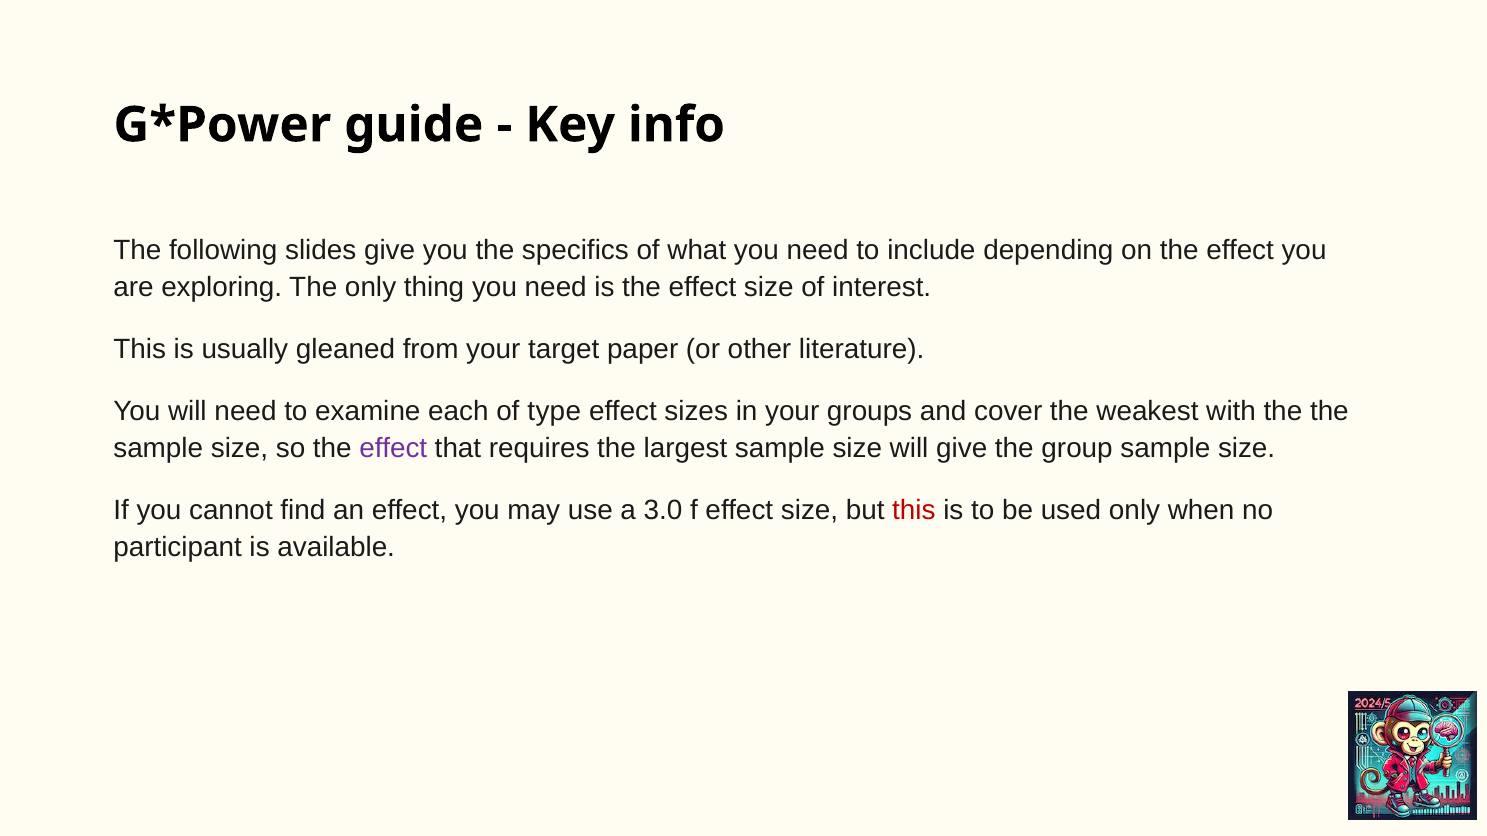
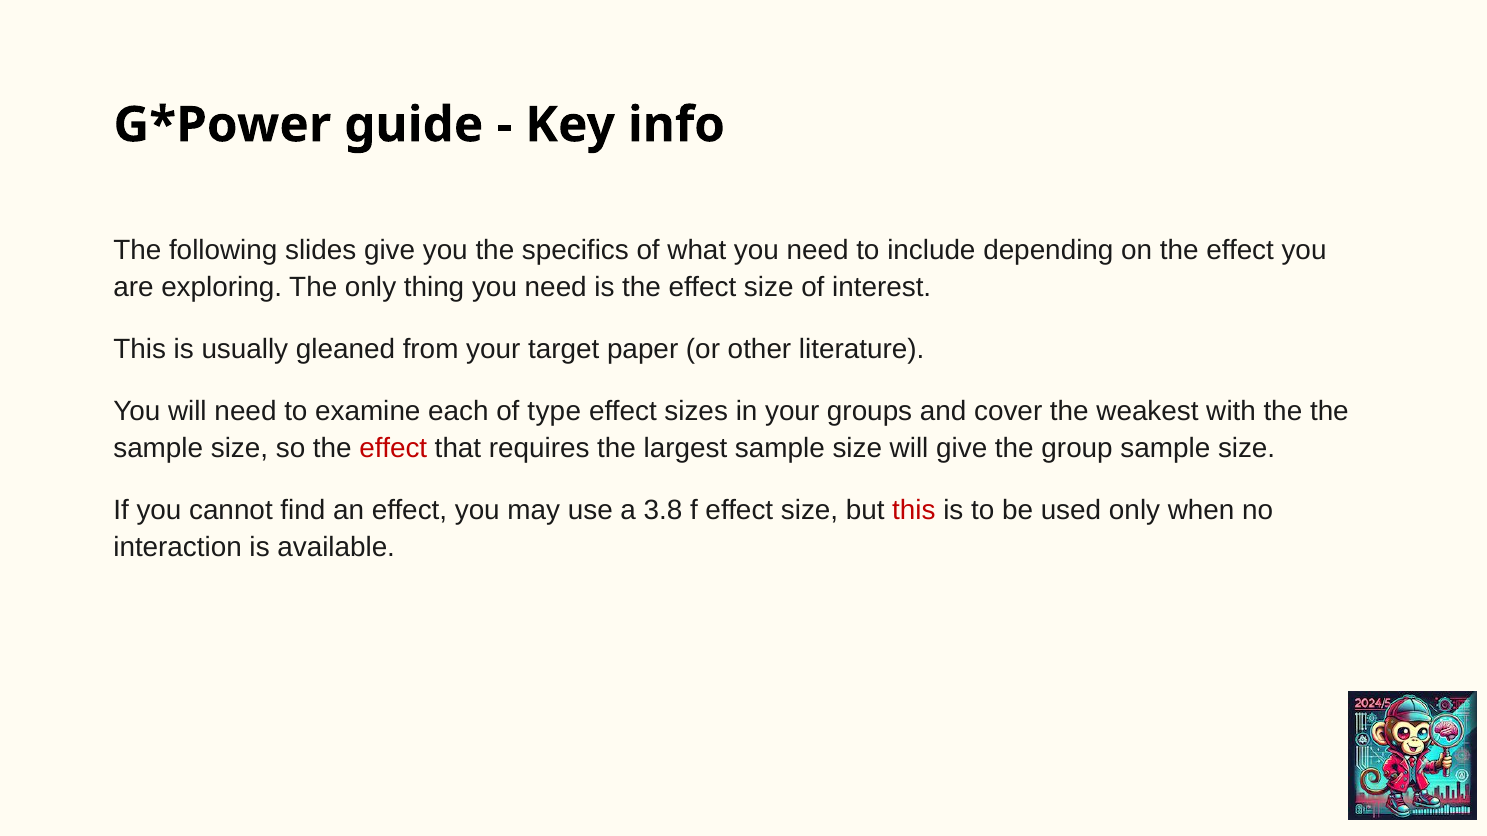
effect at (393, 449) colour: purple -> red
3.0: 3.0 -> 3.8
participant: participant -> interaction
